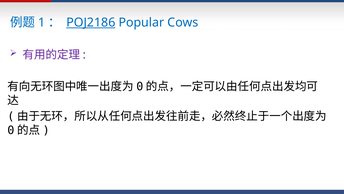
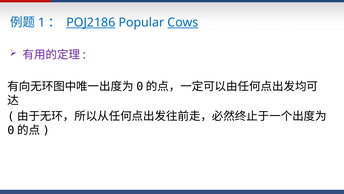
Cows underline: none -> present
